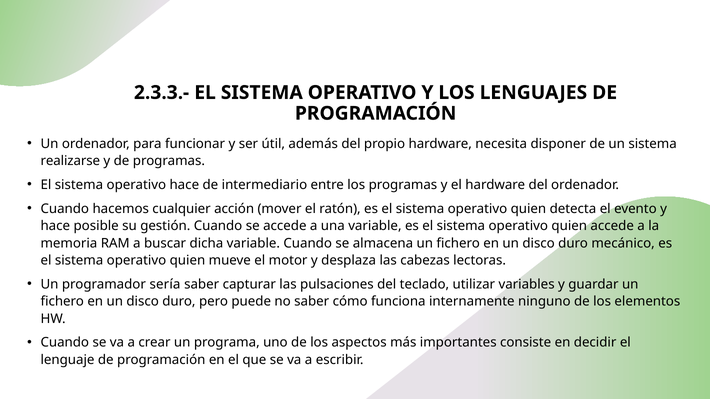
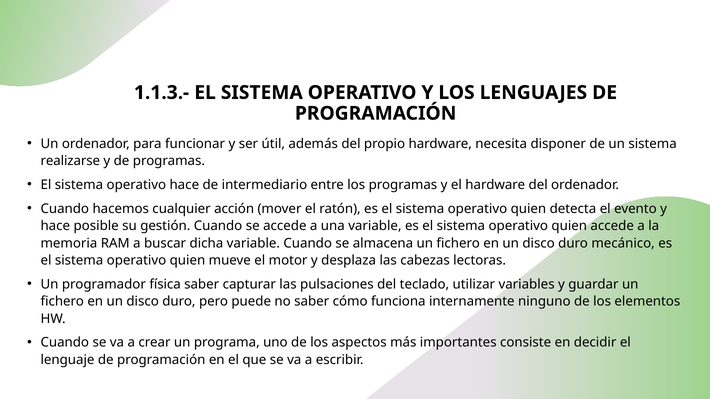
2.3.3.-: 2.3.3.- -> 1.1.3.-
sería: sería -> física
